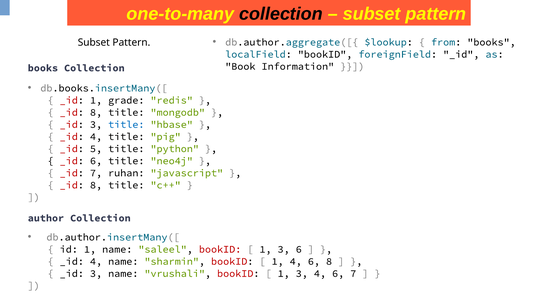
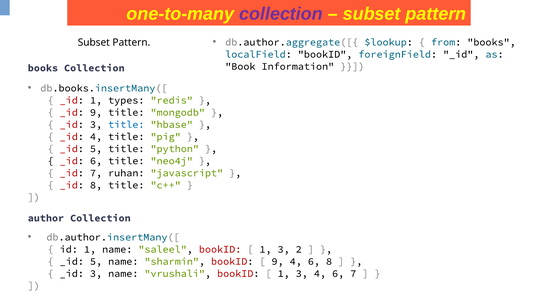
collection at (281, 14) colour: black -> purple
grade: grade -> types
8 at (96, 112): 8 -> 9
3 6: 6 -> 2
4 at (96, 261): 4 -> 5
1 at (278, 261): 1 -> 9
